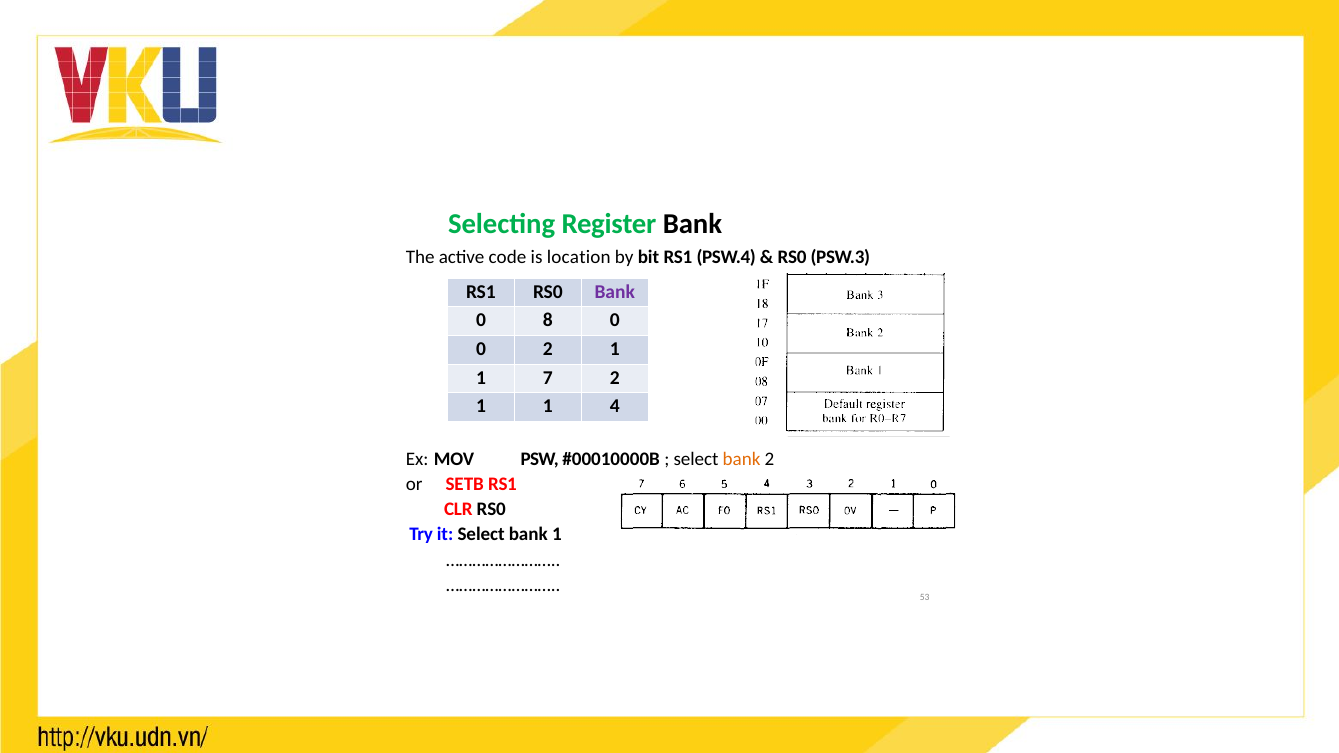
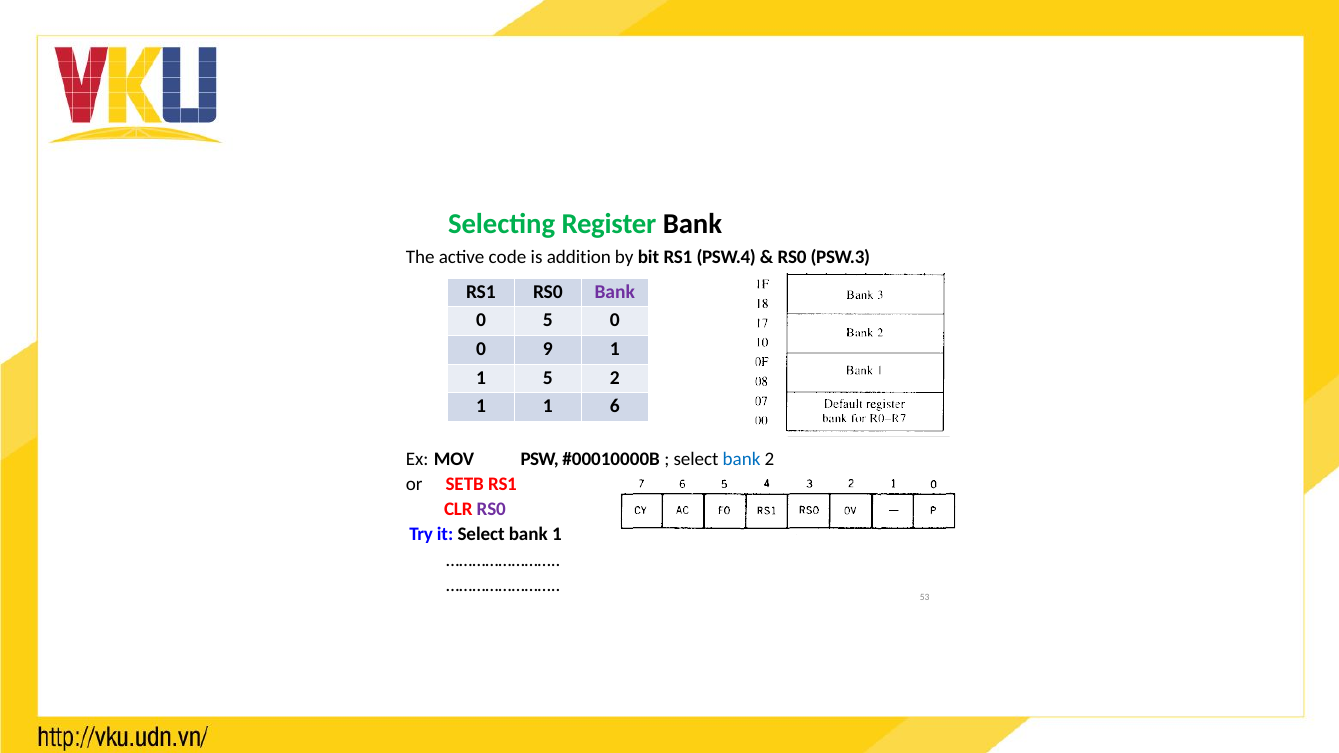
location: location -> addition
0 8: 8 -> 5
0 2: 2 -> 9
1 7: 7 -> 5
4: 4 -> 6
bank at (742, 459) colour: orange -> blue
RS0 at (491, 509) colour: black -> purple
